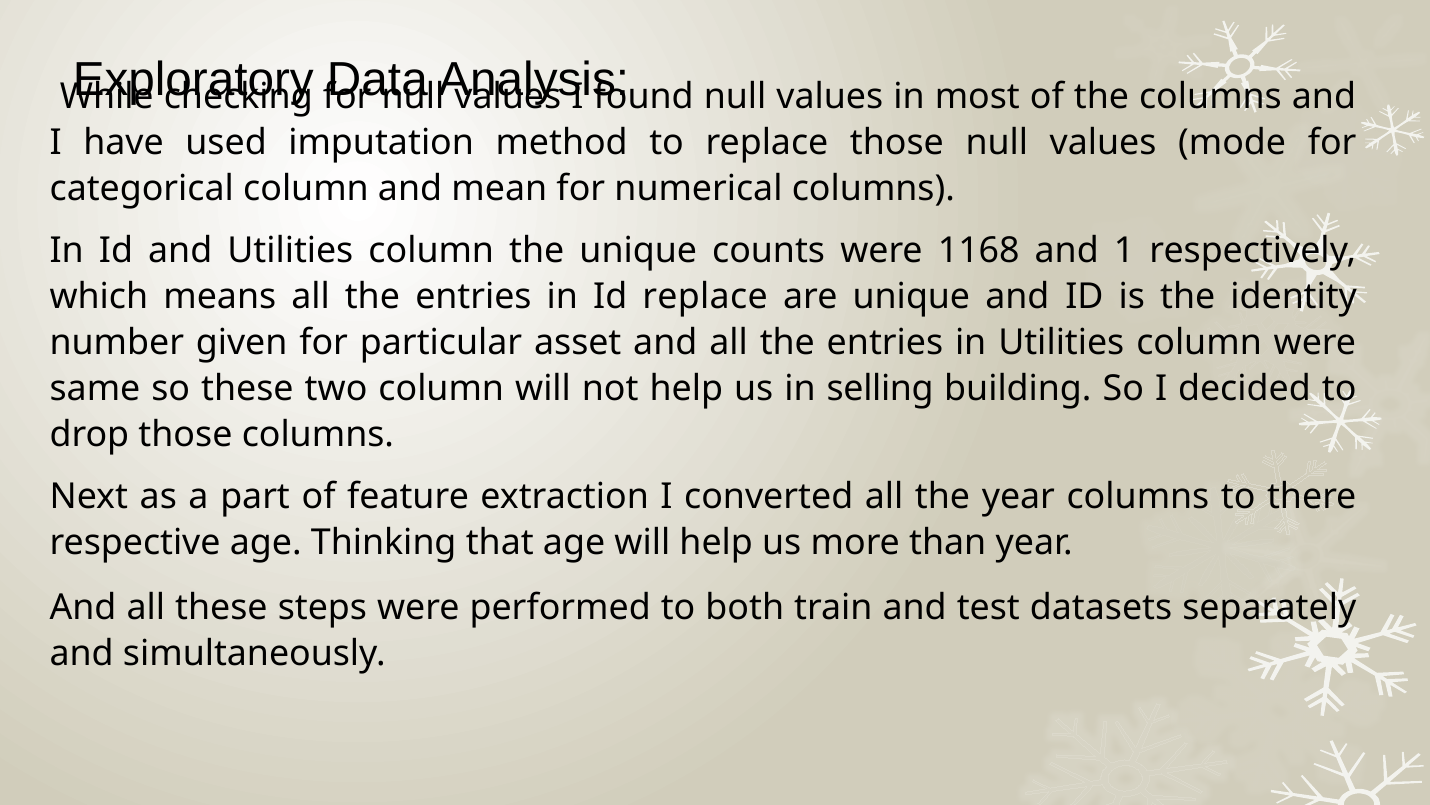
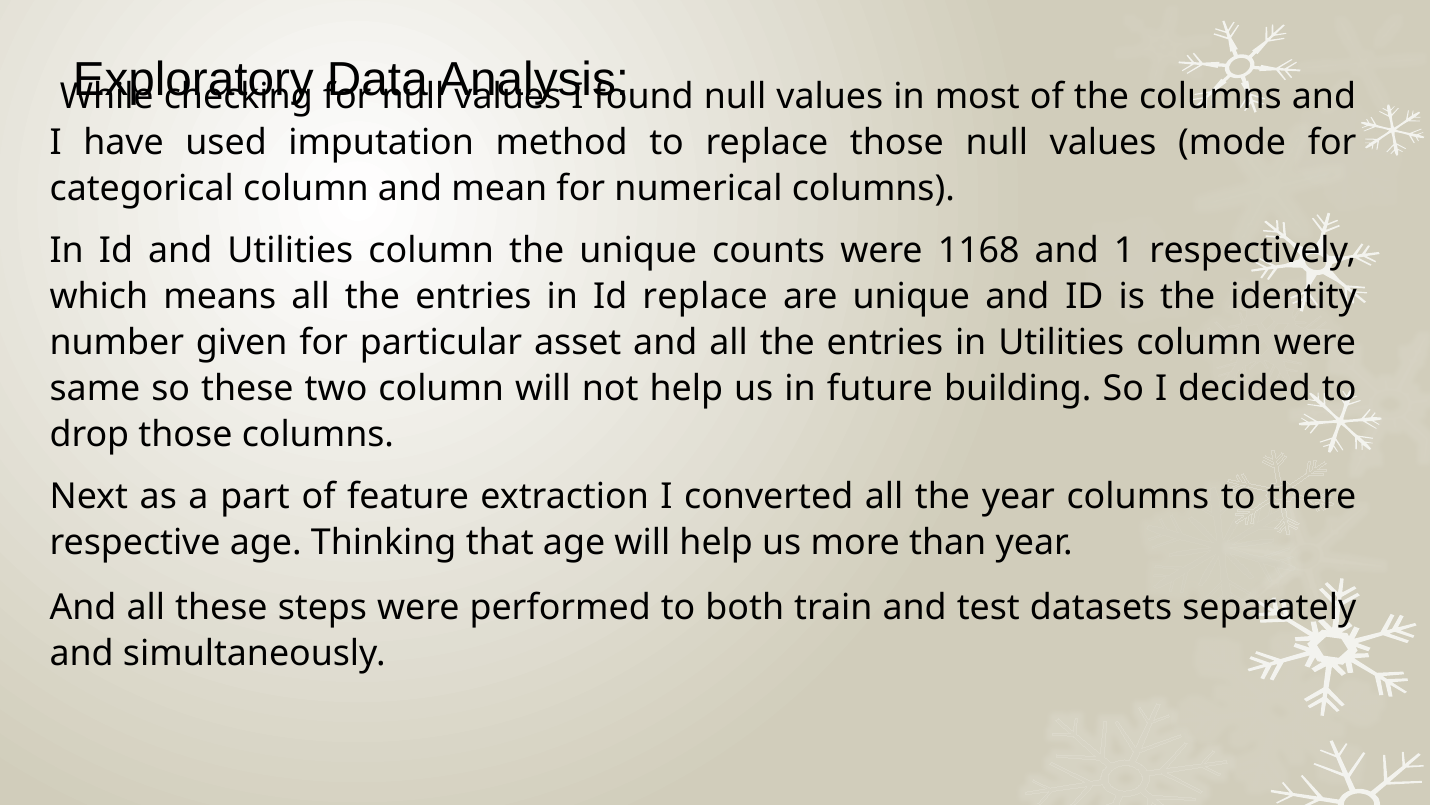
selling: selling -> future
